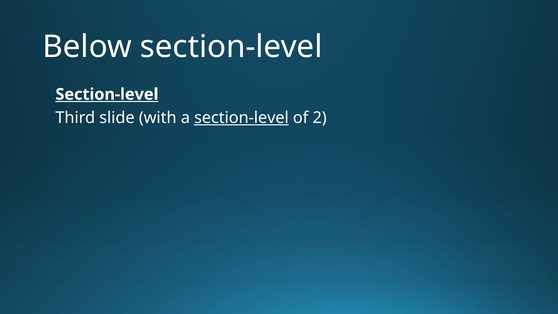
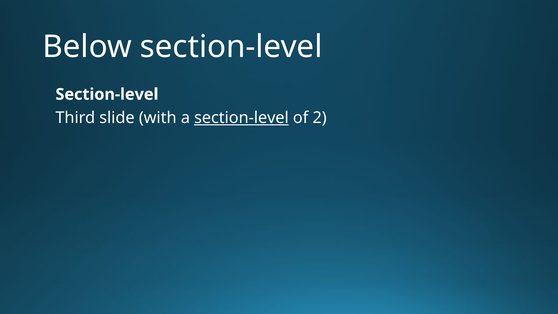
Section-level at (107, 94) underline: present -> none
